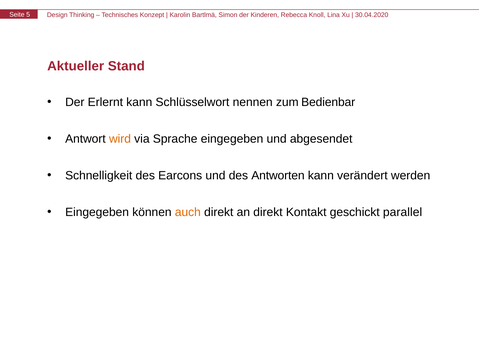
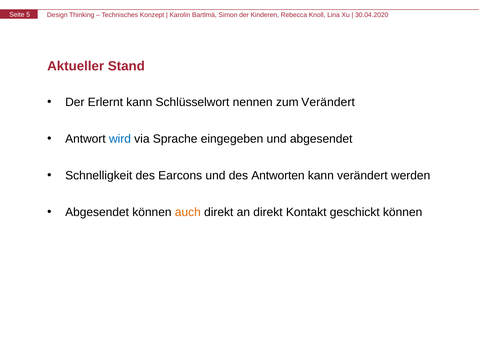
zum Bedienbar: Bedienbar -> Verändert
wird colour: orange -> blue
Eingegeben at (97, 212): Eingegeben -> Abgesendet
geschickt parallel: parallel -> können
